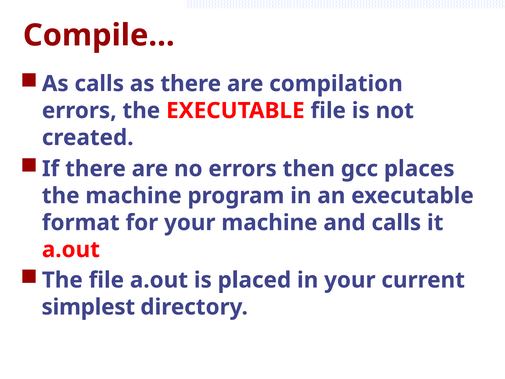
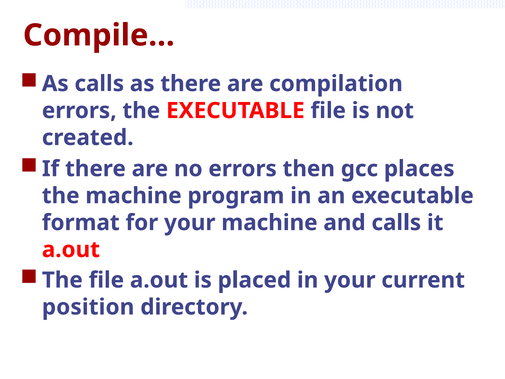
simplest: simplest -> position
